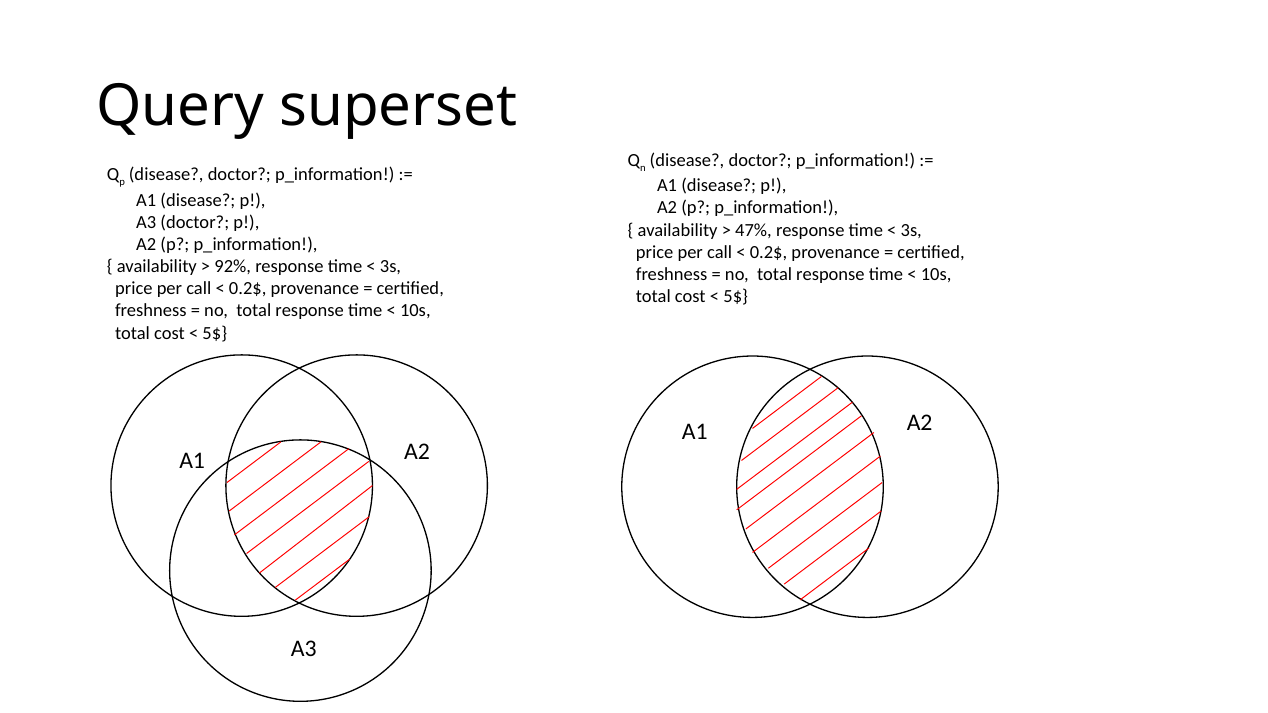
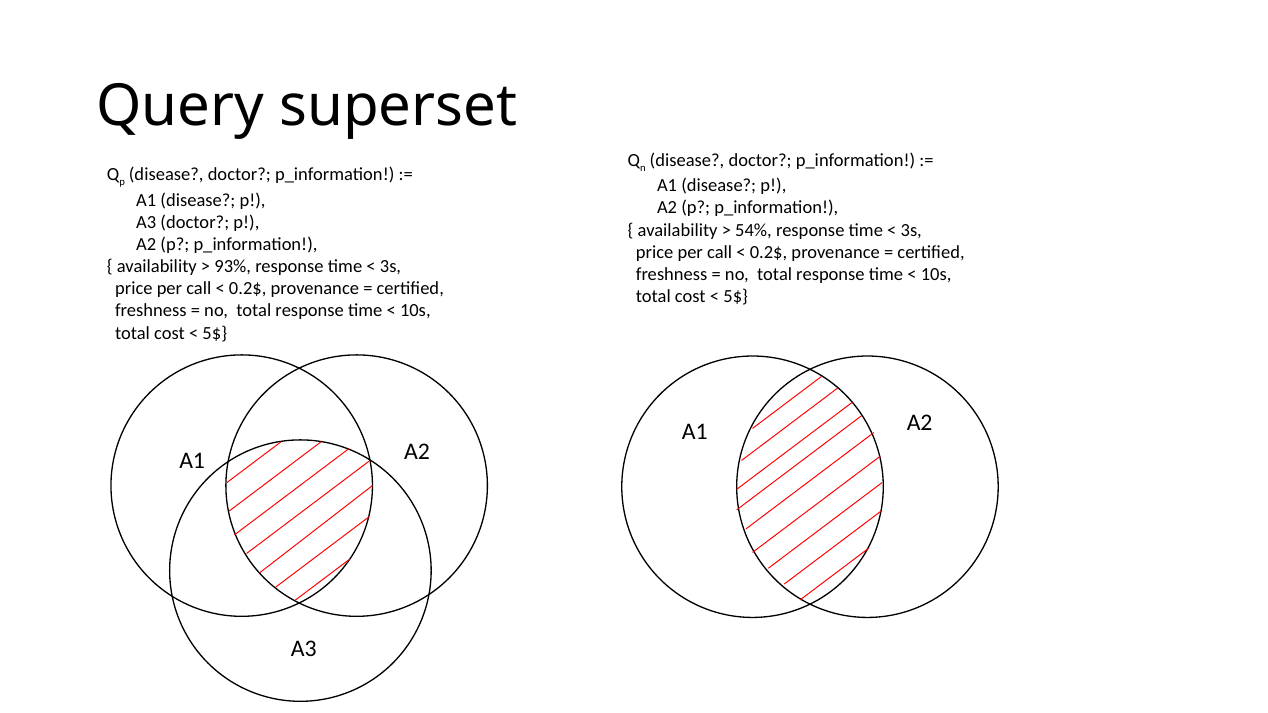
47%: 47% -> 54%
92%: 92% -> 93%
